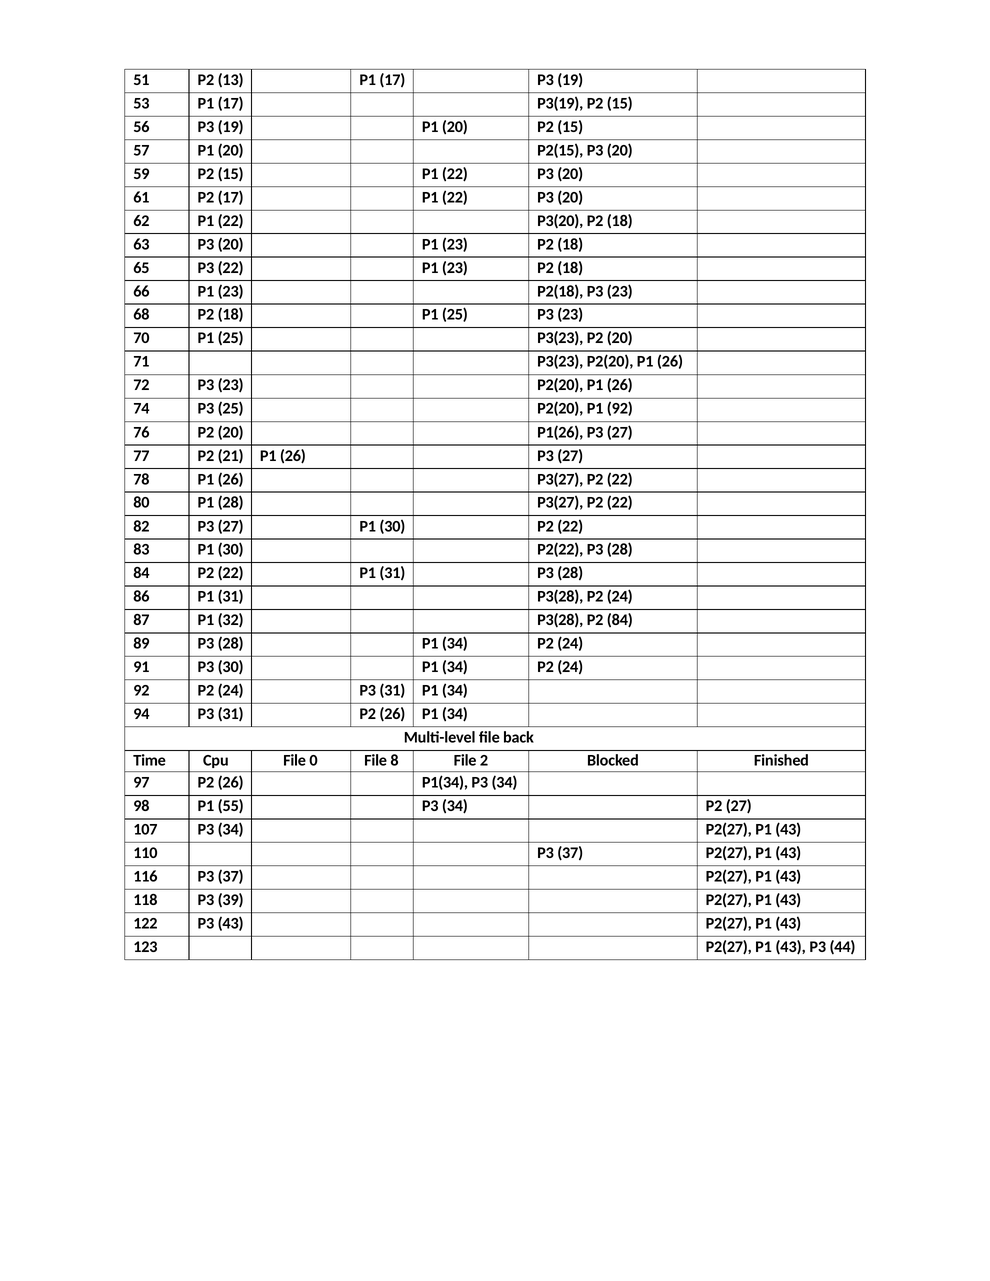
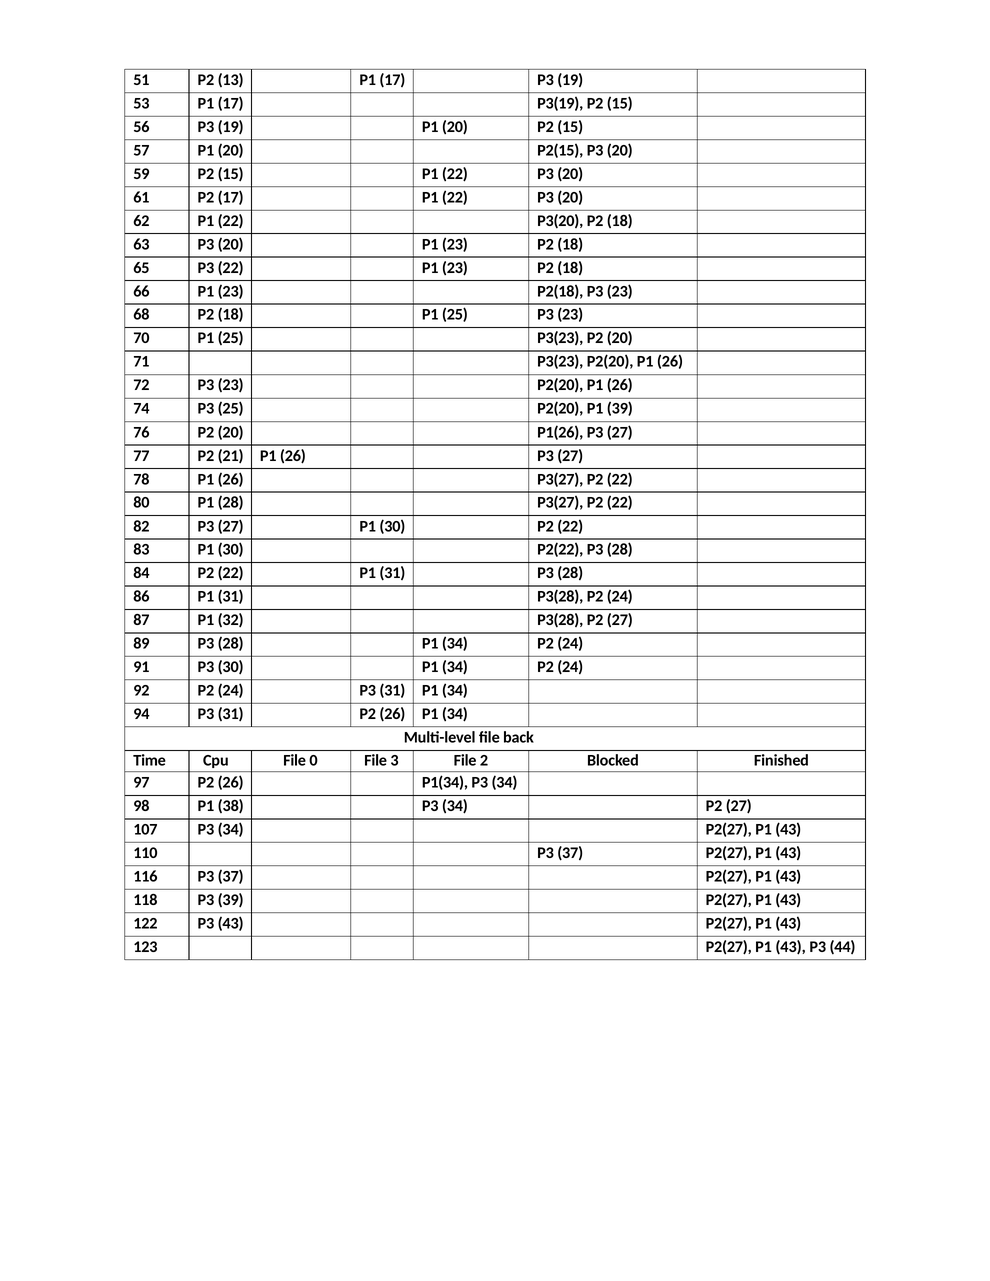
P1 92: 92 -> 39
P3(28 P2 84: 84 -> 27
8: 8 -> 3
55: 55 -> 38
